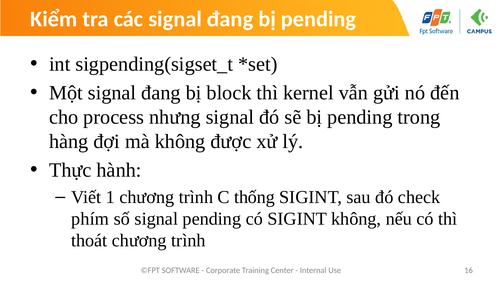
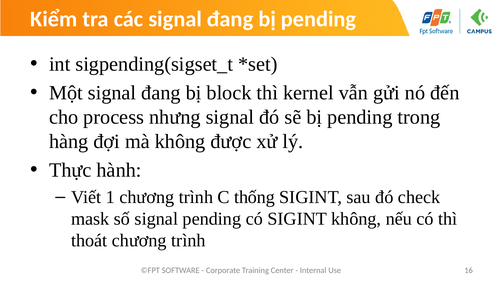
phím: phím -> mask
